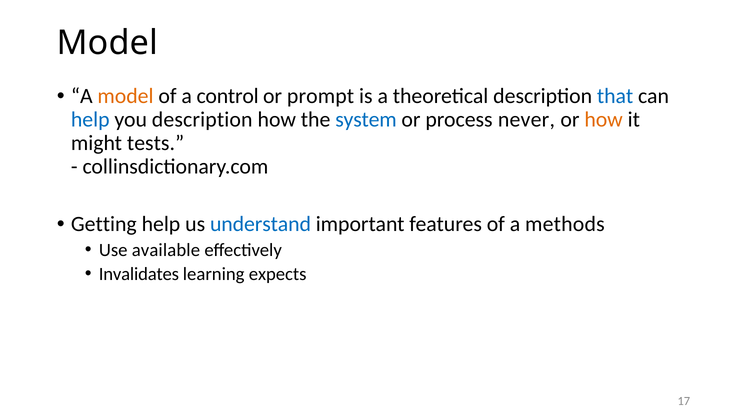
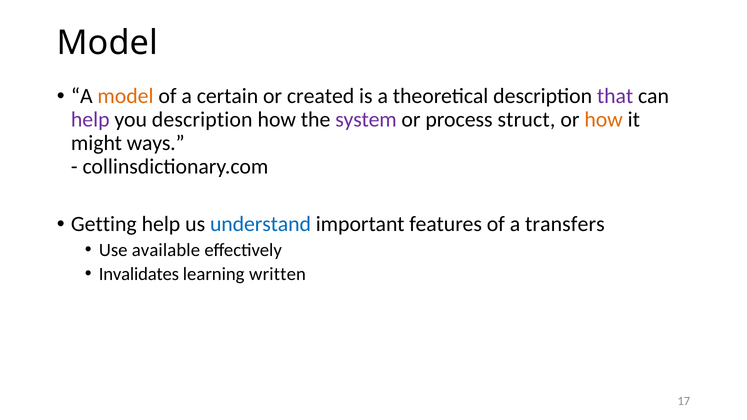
control: control -> certain
prompt: prompt -> created
that colour: blue -> purple
help at (90, 120) colour: blue -> purple
system colour: blue -> purple
never: never -> struct
tests: tests -> ways
methods: methods -> transfers
expects: expects -> written
